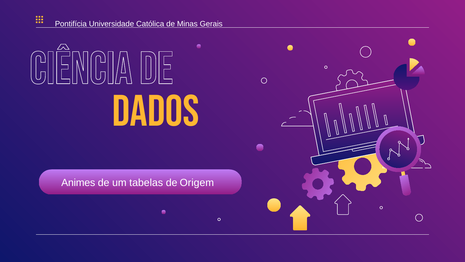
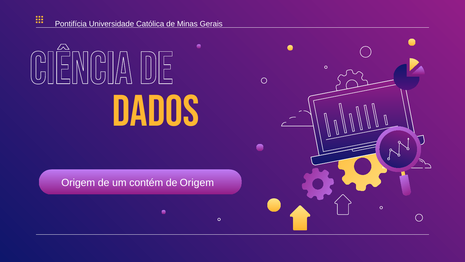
Animes at (78, 182): Animes -> Origem
tabelas: tabelas -> contém
